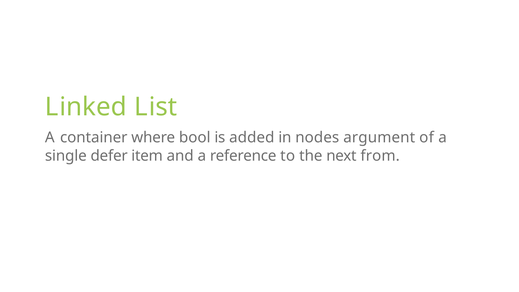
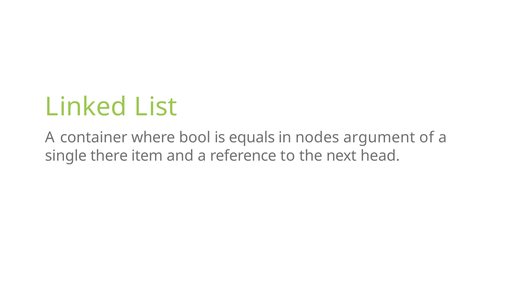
added: added -> equals
defer: defer -> there
from: from -> head
